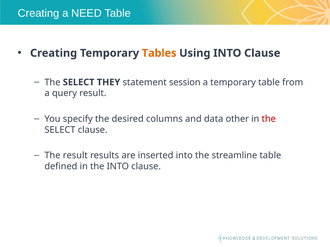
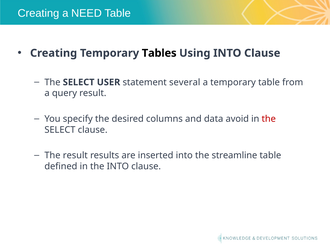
Tables colour: orange -> black
THEY: THEY -> USER
session: session -> several
other: other -> avoid
